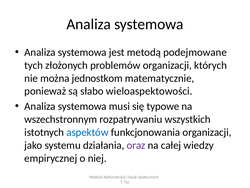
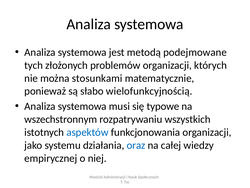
jednostkom: jednostkom -> stosunkami
wieloaspektowości: wieloaspektowości -> wielofunkcyjnością
oraz colour: purple -> blue
